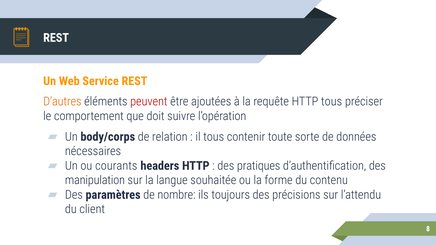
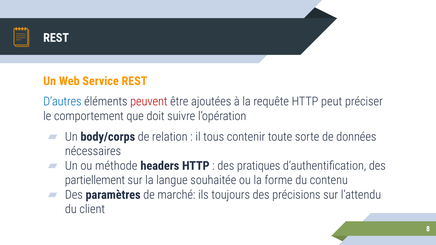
D’autres colour: orange -> blue
HTTP tous: tous -> peut
courants: courants -> méthode
manipulation: manipulation -> partiellement
nombre: nombre -> marché
